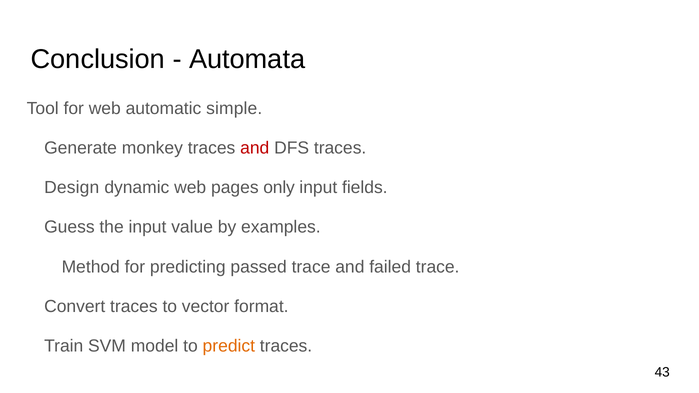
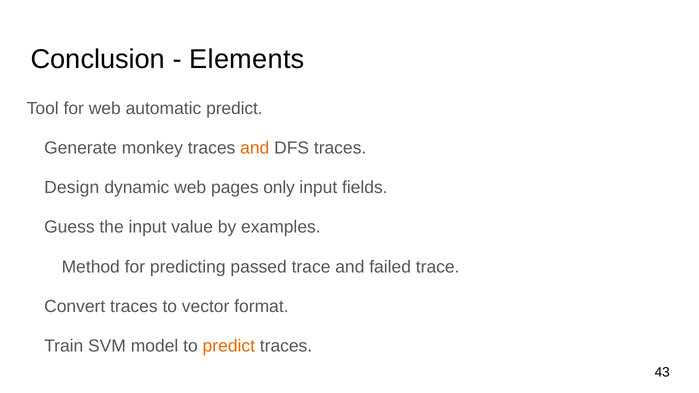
Automata: Automata -> Elements
automatic simple: simple -> predict
and at (255, 148) colour: red -> orange
